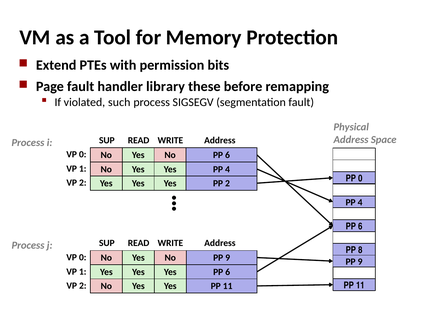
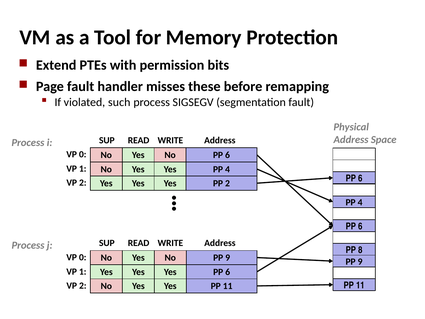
library: library -> misses
0 at (360, 178): 0 -> 6
